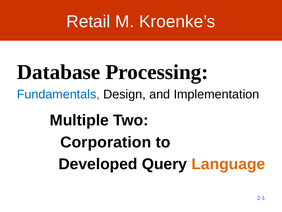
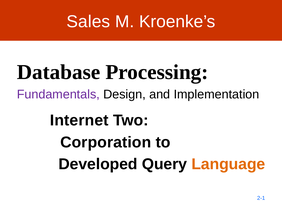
Retail: Retail -> Sales
Fundamentals colour: blue -> purple
Multiple: Multiple -> Internet
